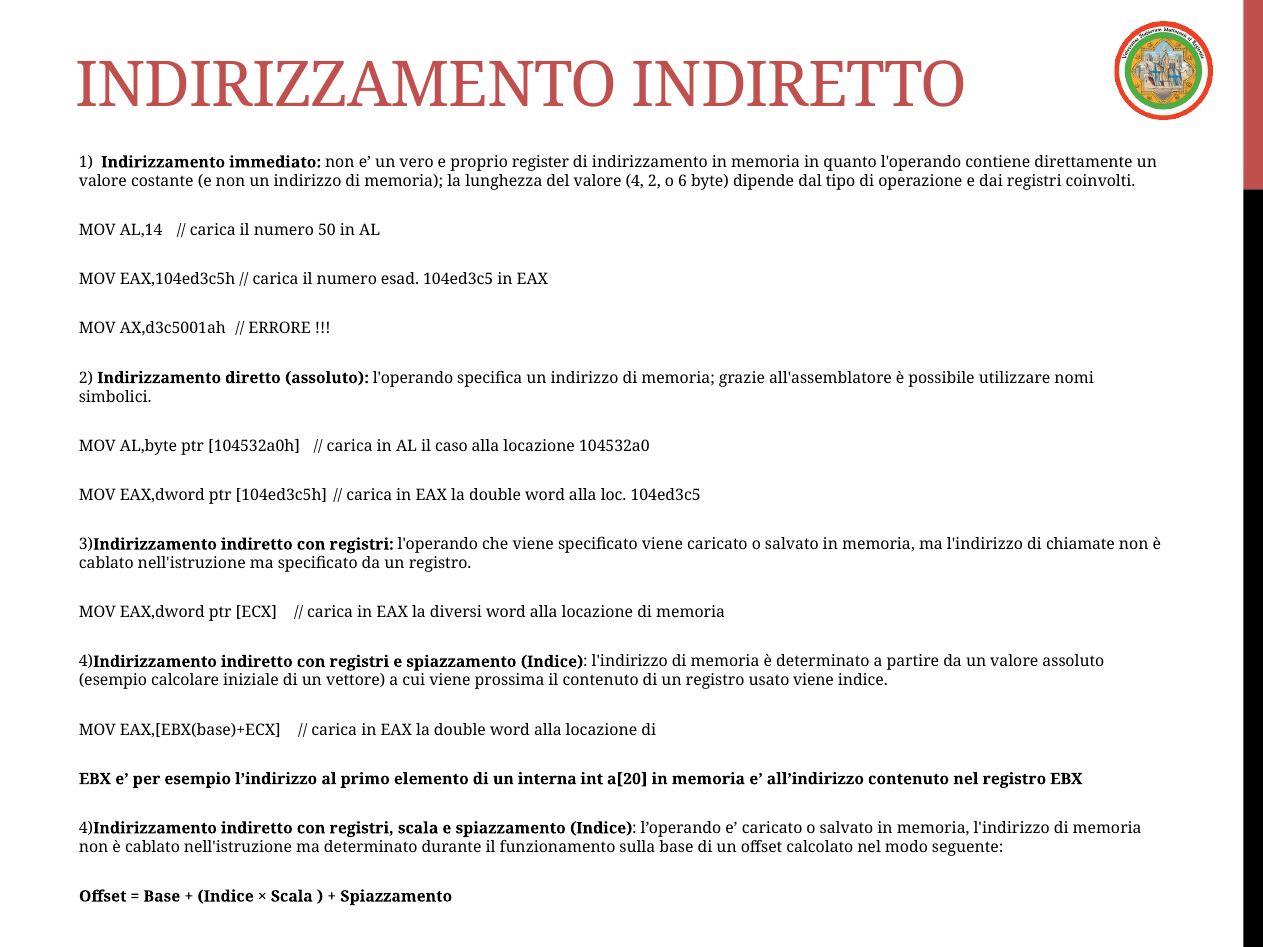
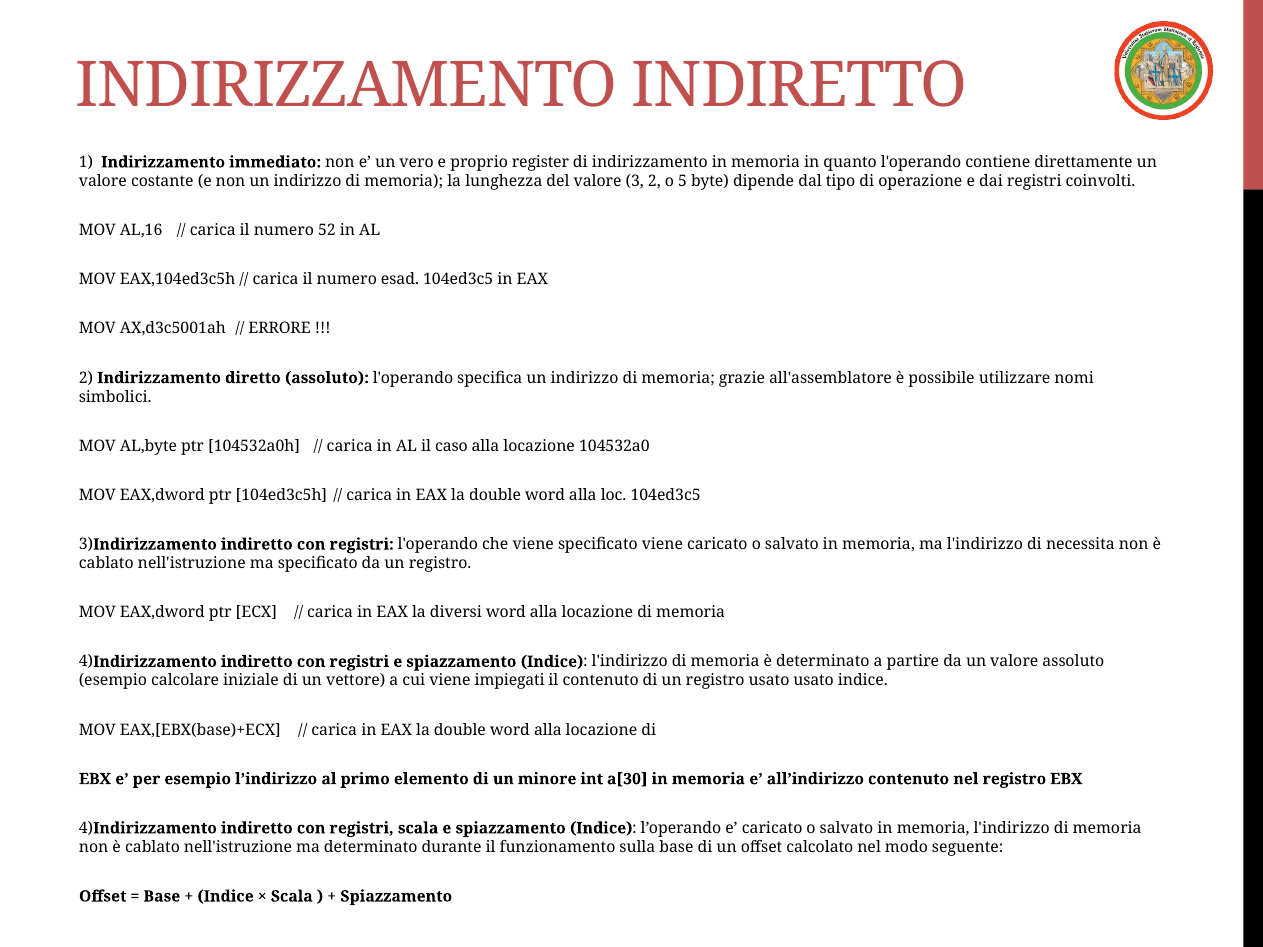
4: 4 -> 3
6: 6 -> 5
AL,14: AL,14 -> AL,16
50: 50 -> 52
chiamate: chiamate -> necessita
prossima: prossima -> impiegati
usato viene: viene -> usato
interna: interna -> minore
a[20: a[20 -> a[30
